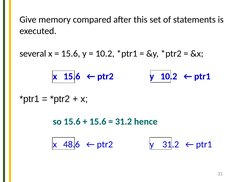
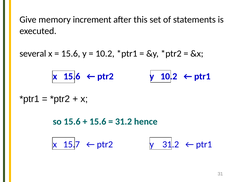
compared: compared -> increment
48.6: 48.6 -> 15.7
